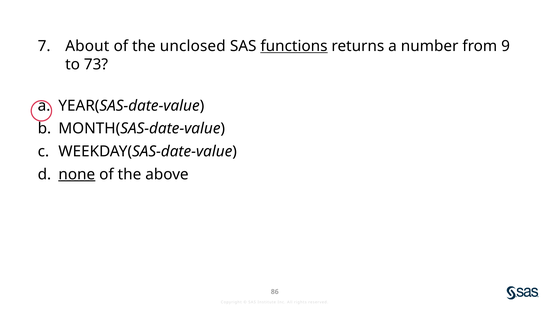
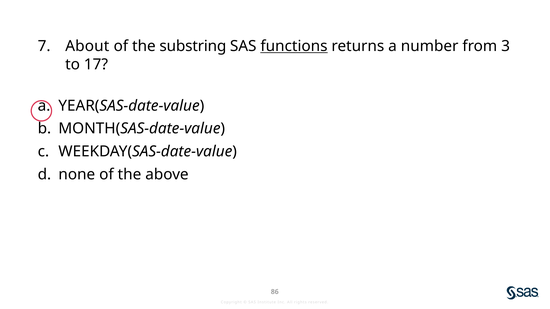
unclosed: unclosed -> substring
9: 9 -> 3
73: 73 -> 17
none underline: present -> none
